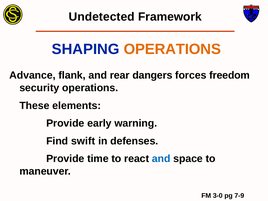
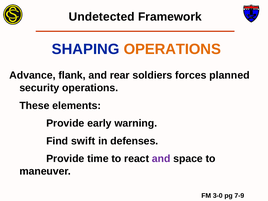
dangers: dangers -> soldiers
freedom: freedom -> planned
and at (161, 159) colour: blue -> purple
